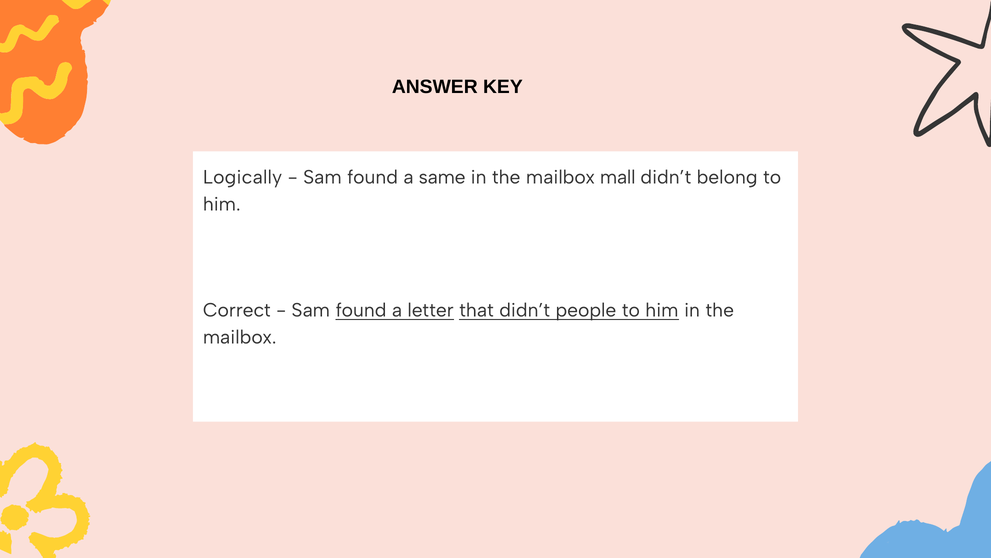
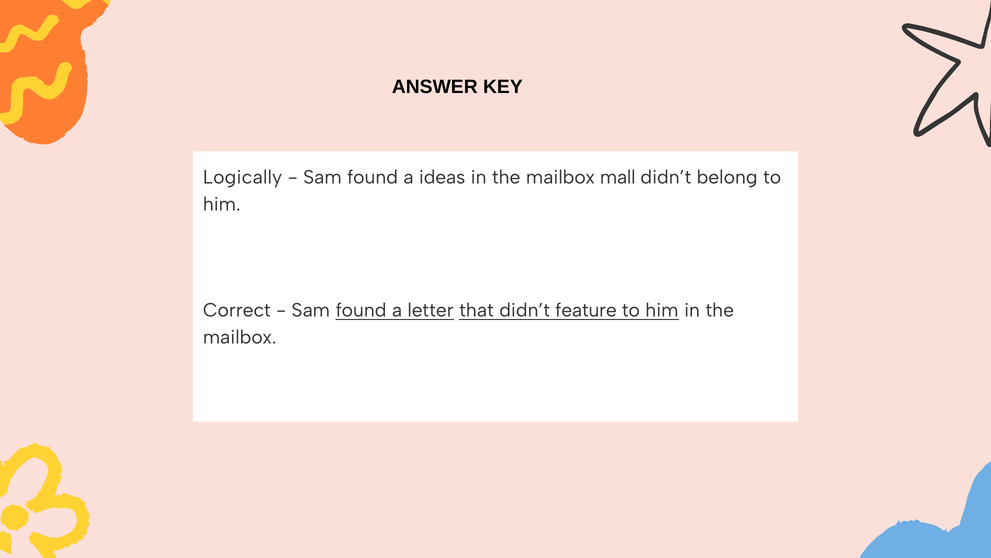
same: same -> ideas
people: people -> feature
